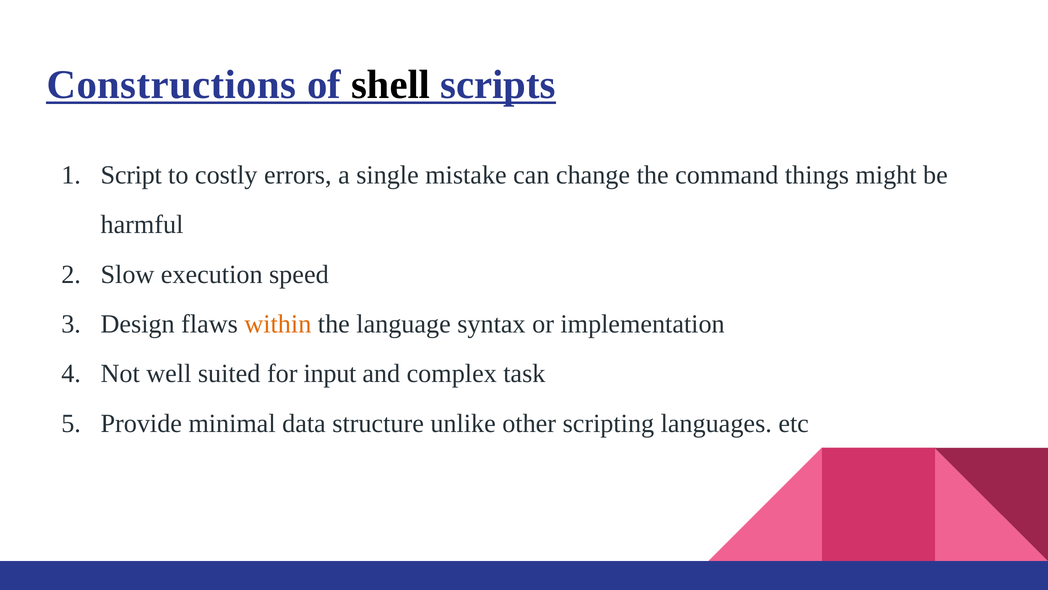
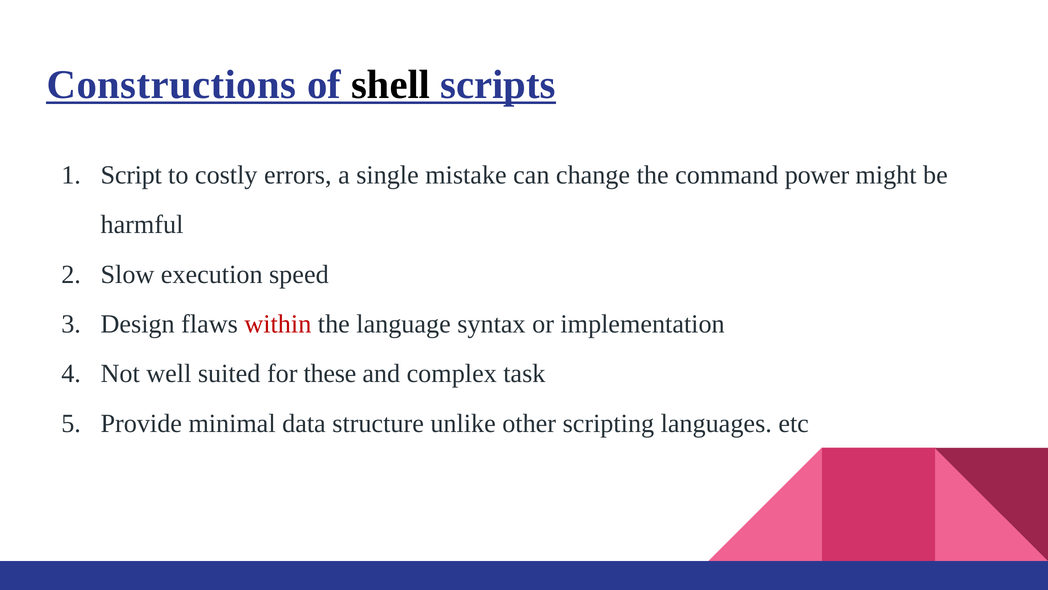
things: things -> power
within colour: orange -> red
input: input -> these
